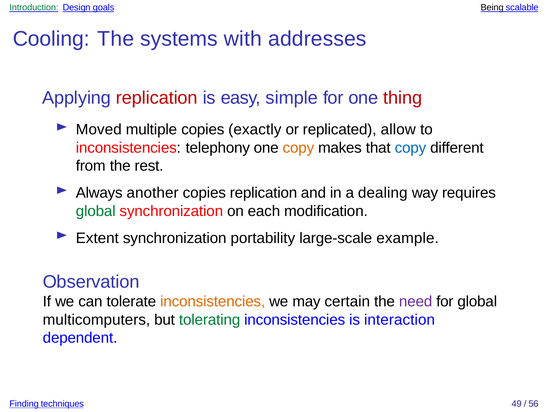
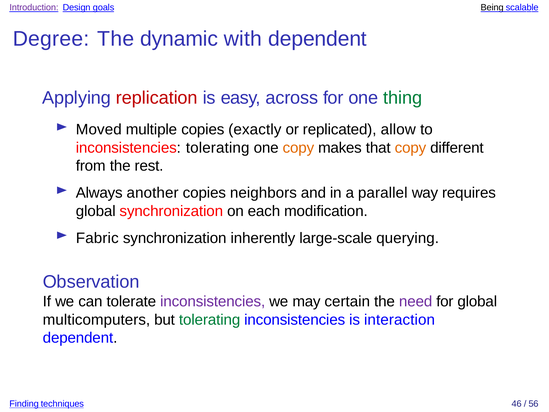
Introduction colour: green -> purple
Cooling: Cooling -> Degree
systems: systems -> dynamic
with addresses: addresses -> dependent
simple: simple -> across
thing colour: red -> green
inconsistencies telephony: telephony -> tolerating
copy at (410, 148) colour: blue -> orange
copies replication: replication -> neighbors
dealing: dealing -> parallel
global at (96, 211) colour: green -> black
Extent: Extent -> Fabric
portability: portability -> inherently
example: example -> querying
inconsistencies at (213, 302) colour: orange -> purple
49: 49 -> 46
